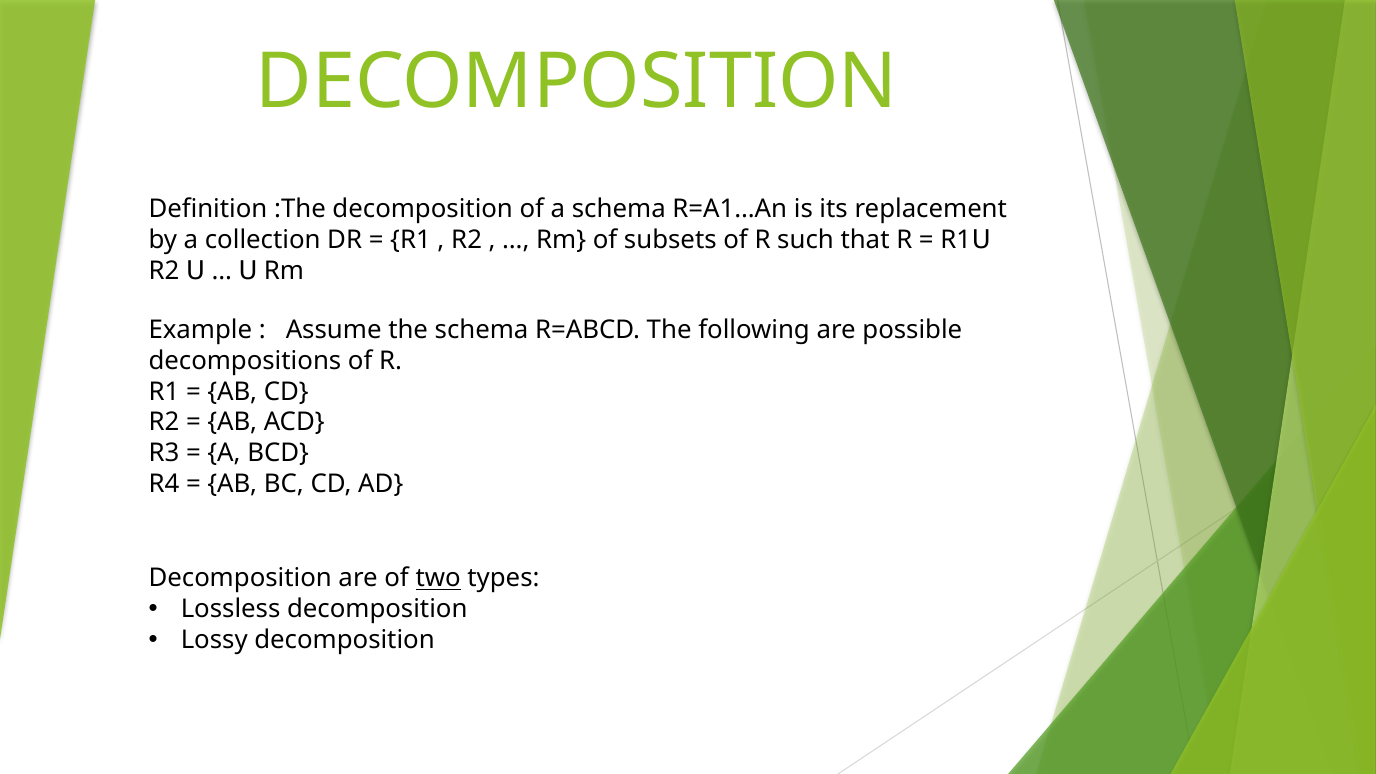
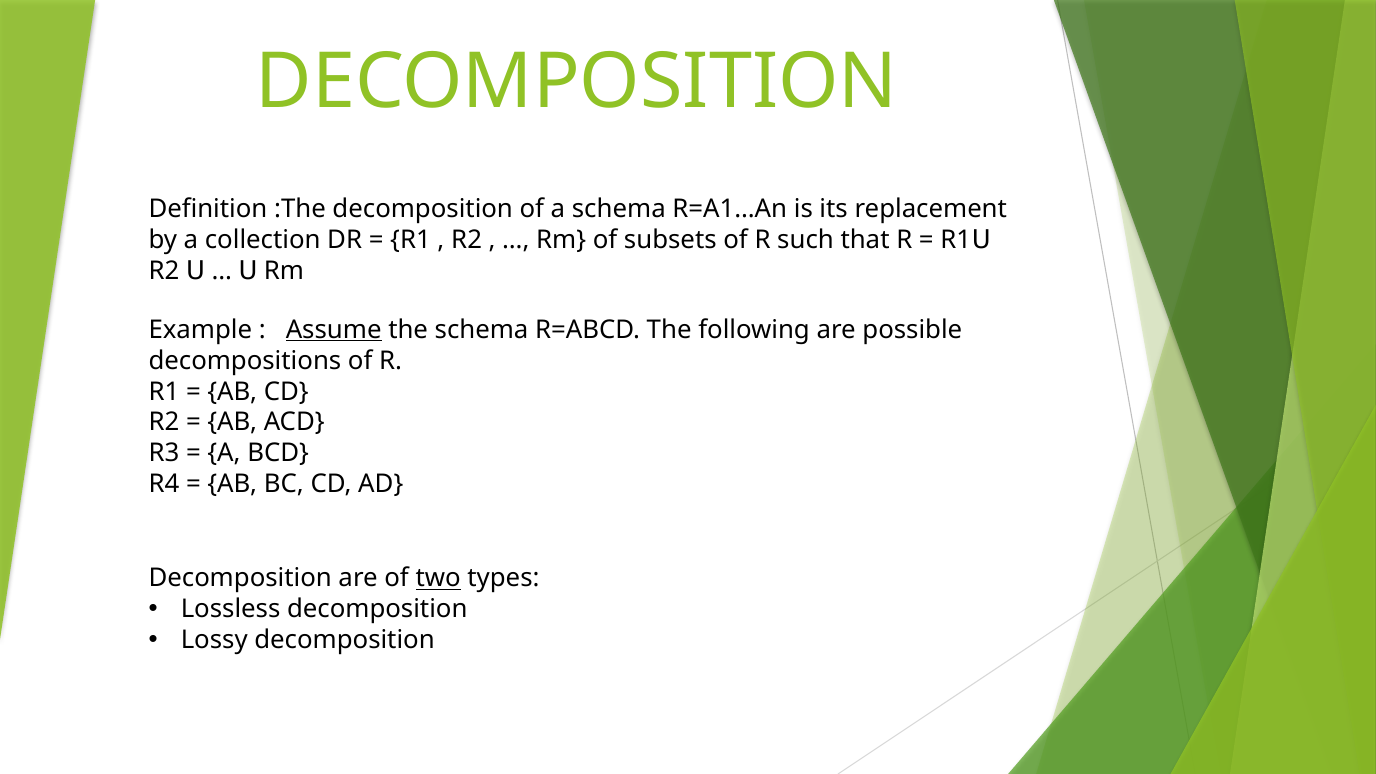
Assume underline: none -> present
